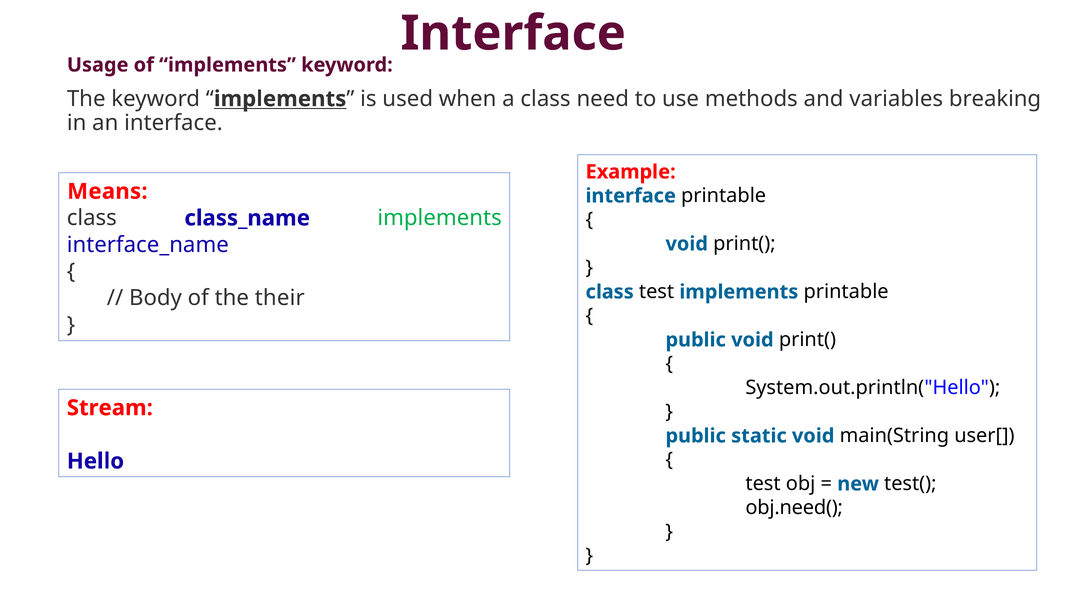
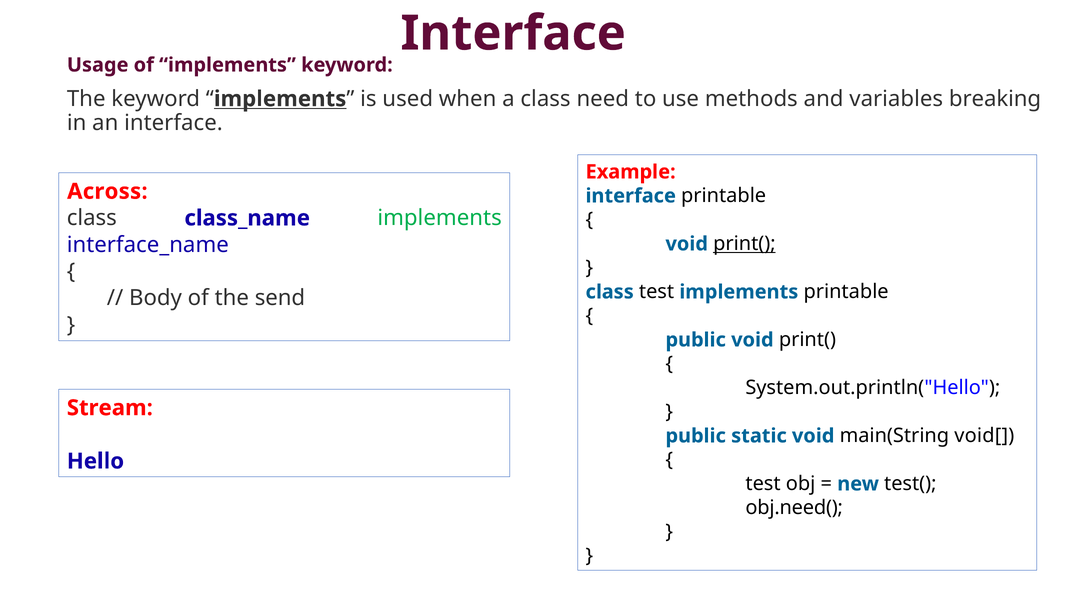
Means: Means -> Across
print( at (744, 244) underline: none -> present
their: their -> send
user[: user[ -> void[
